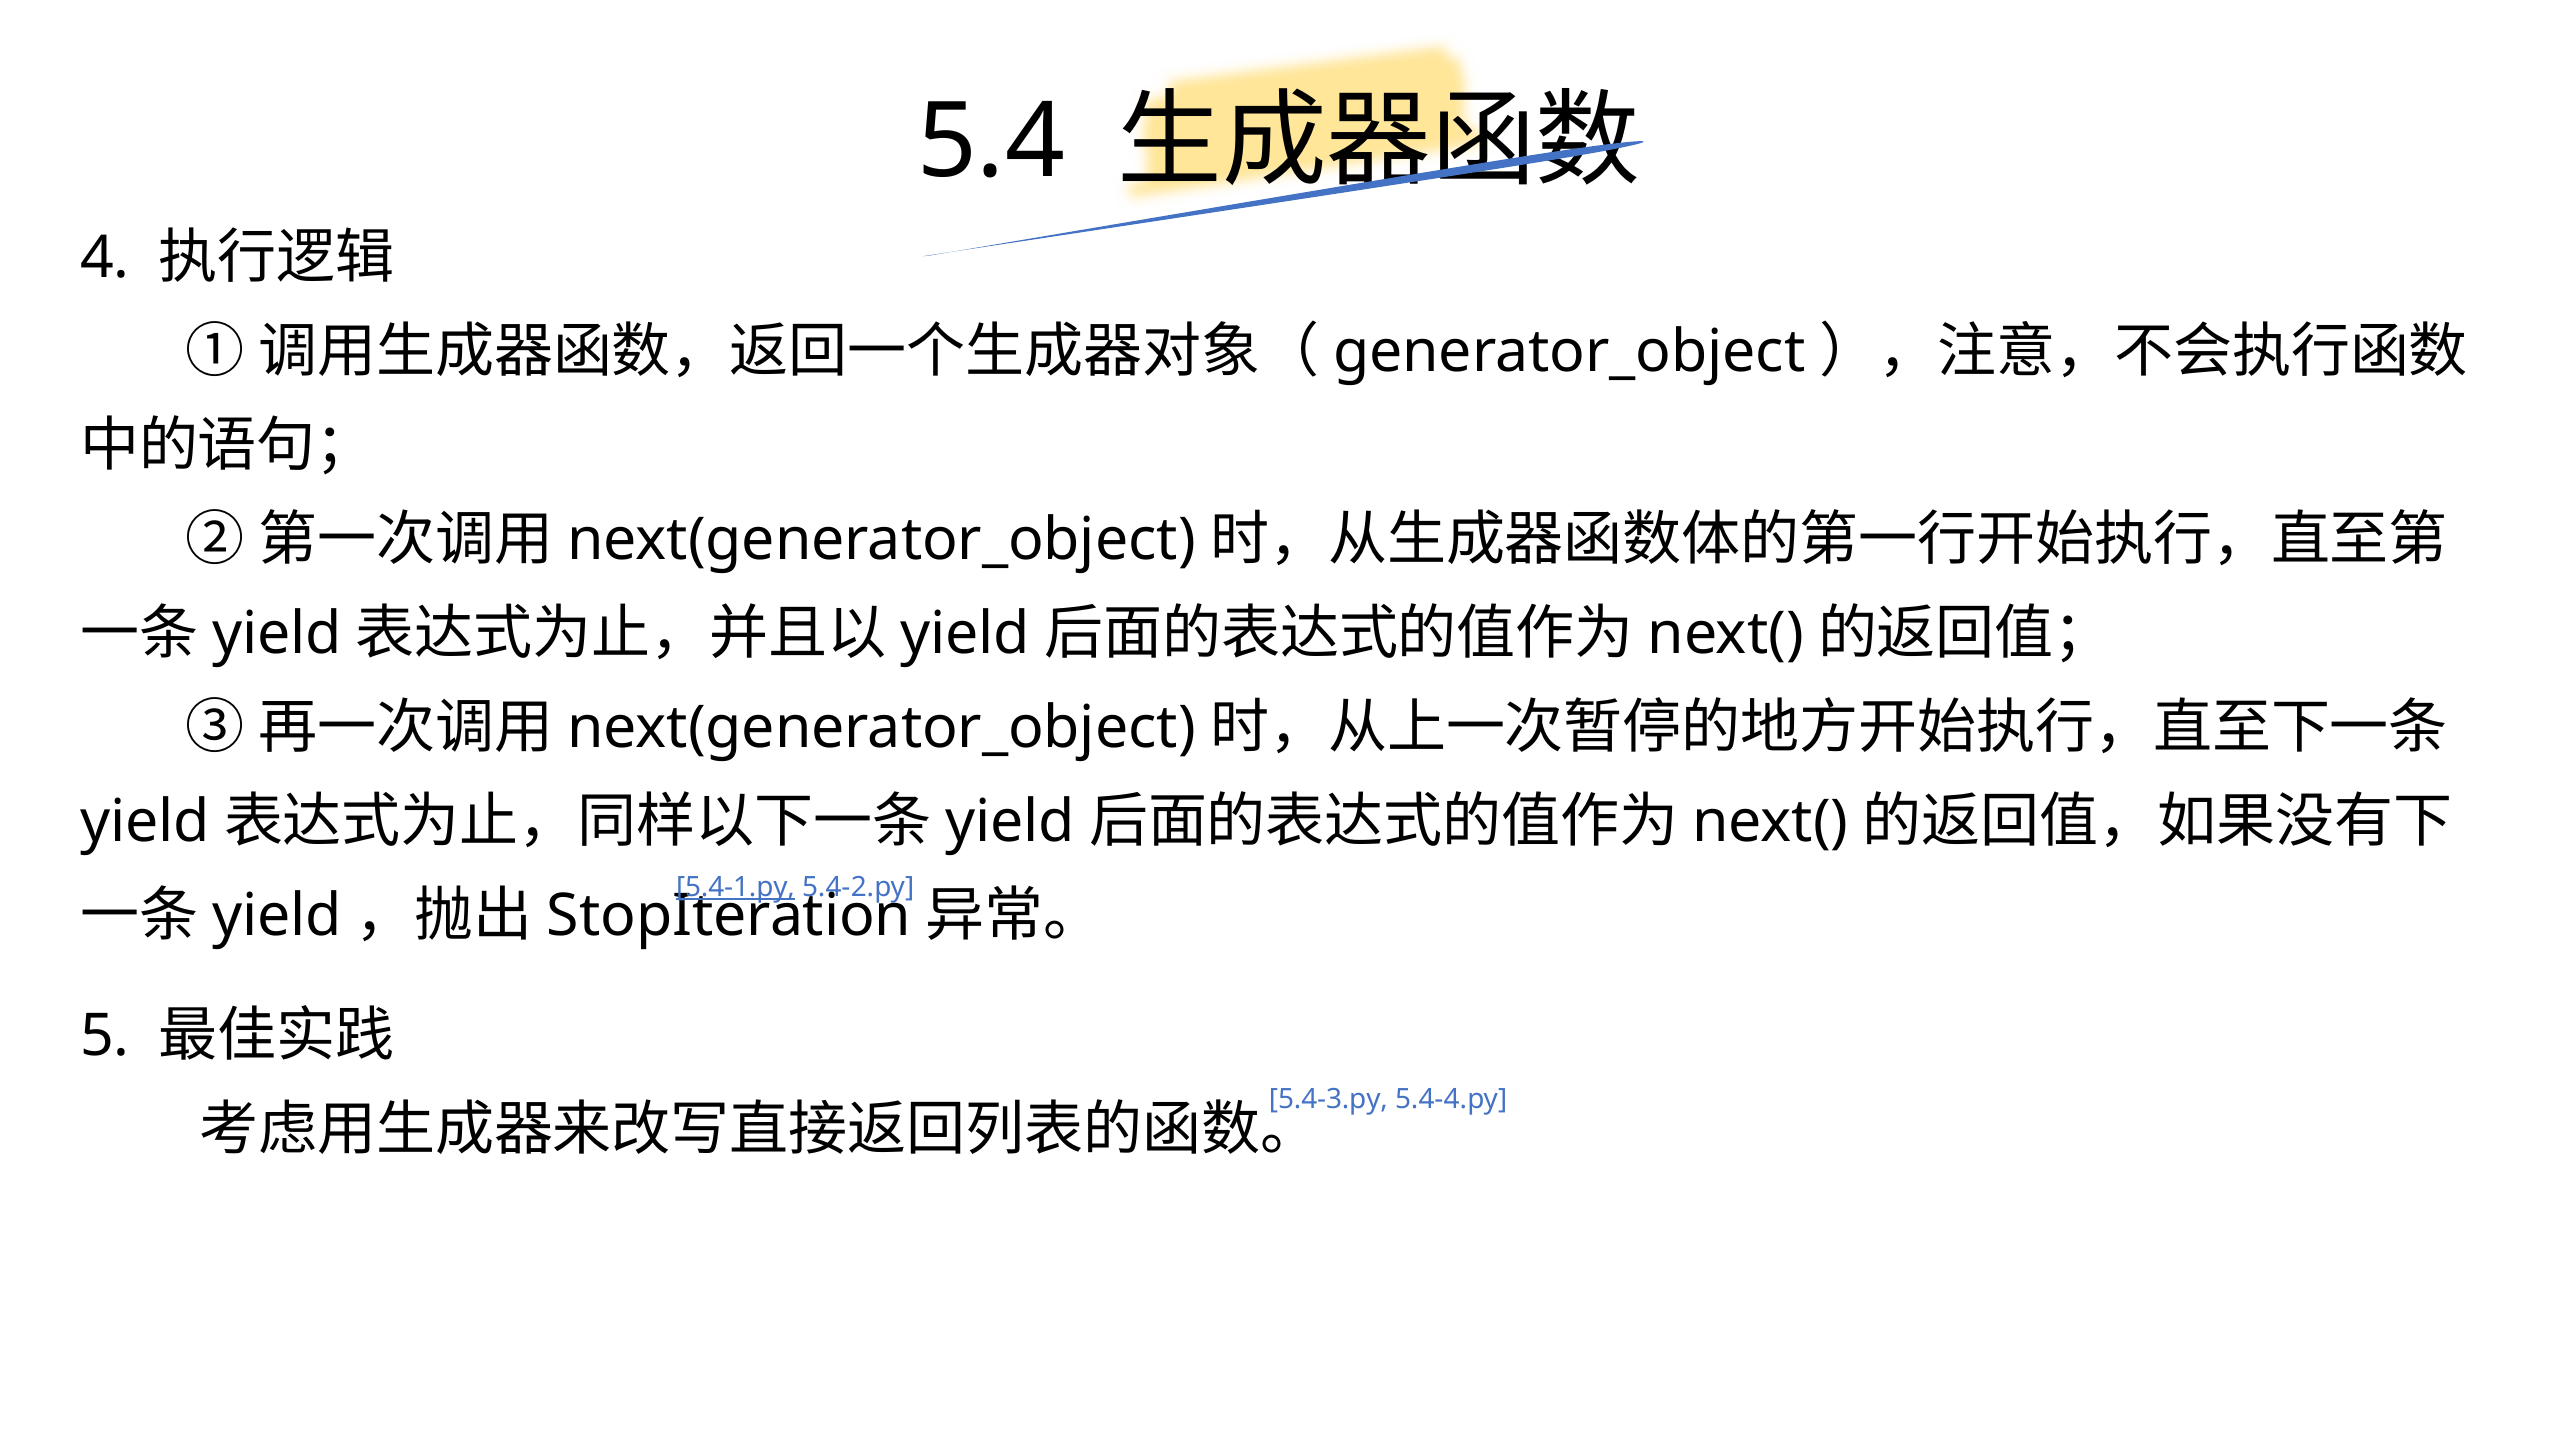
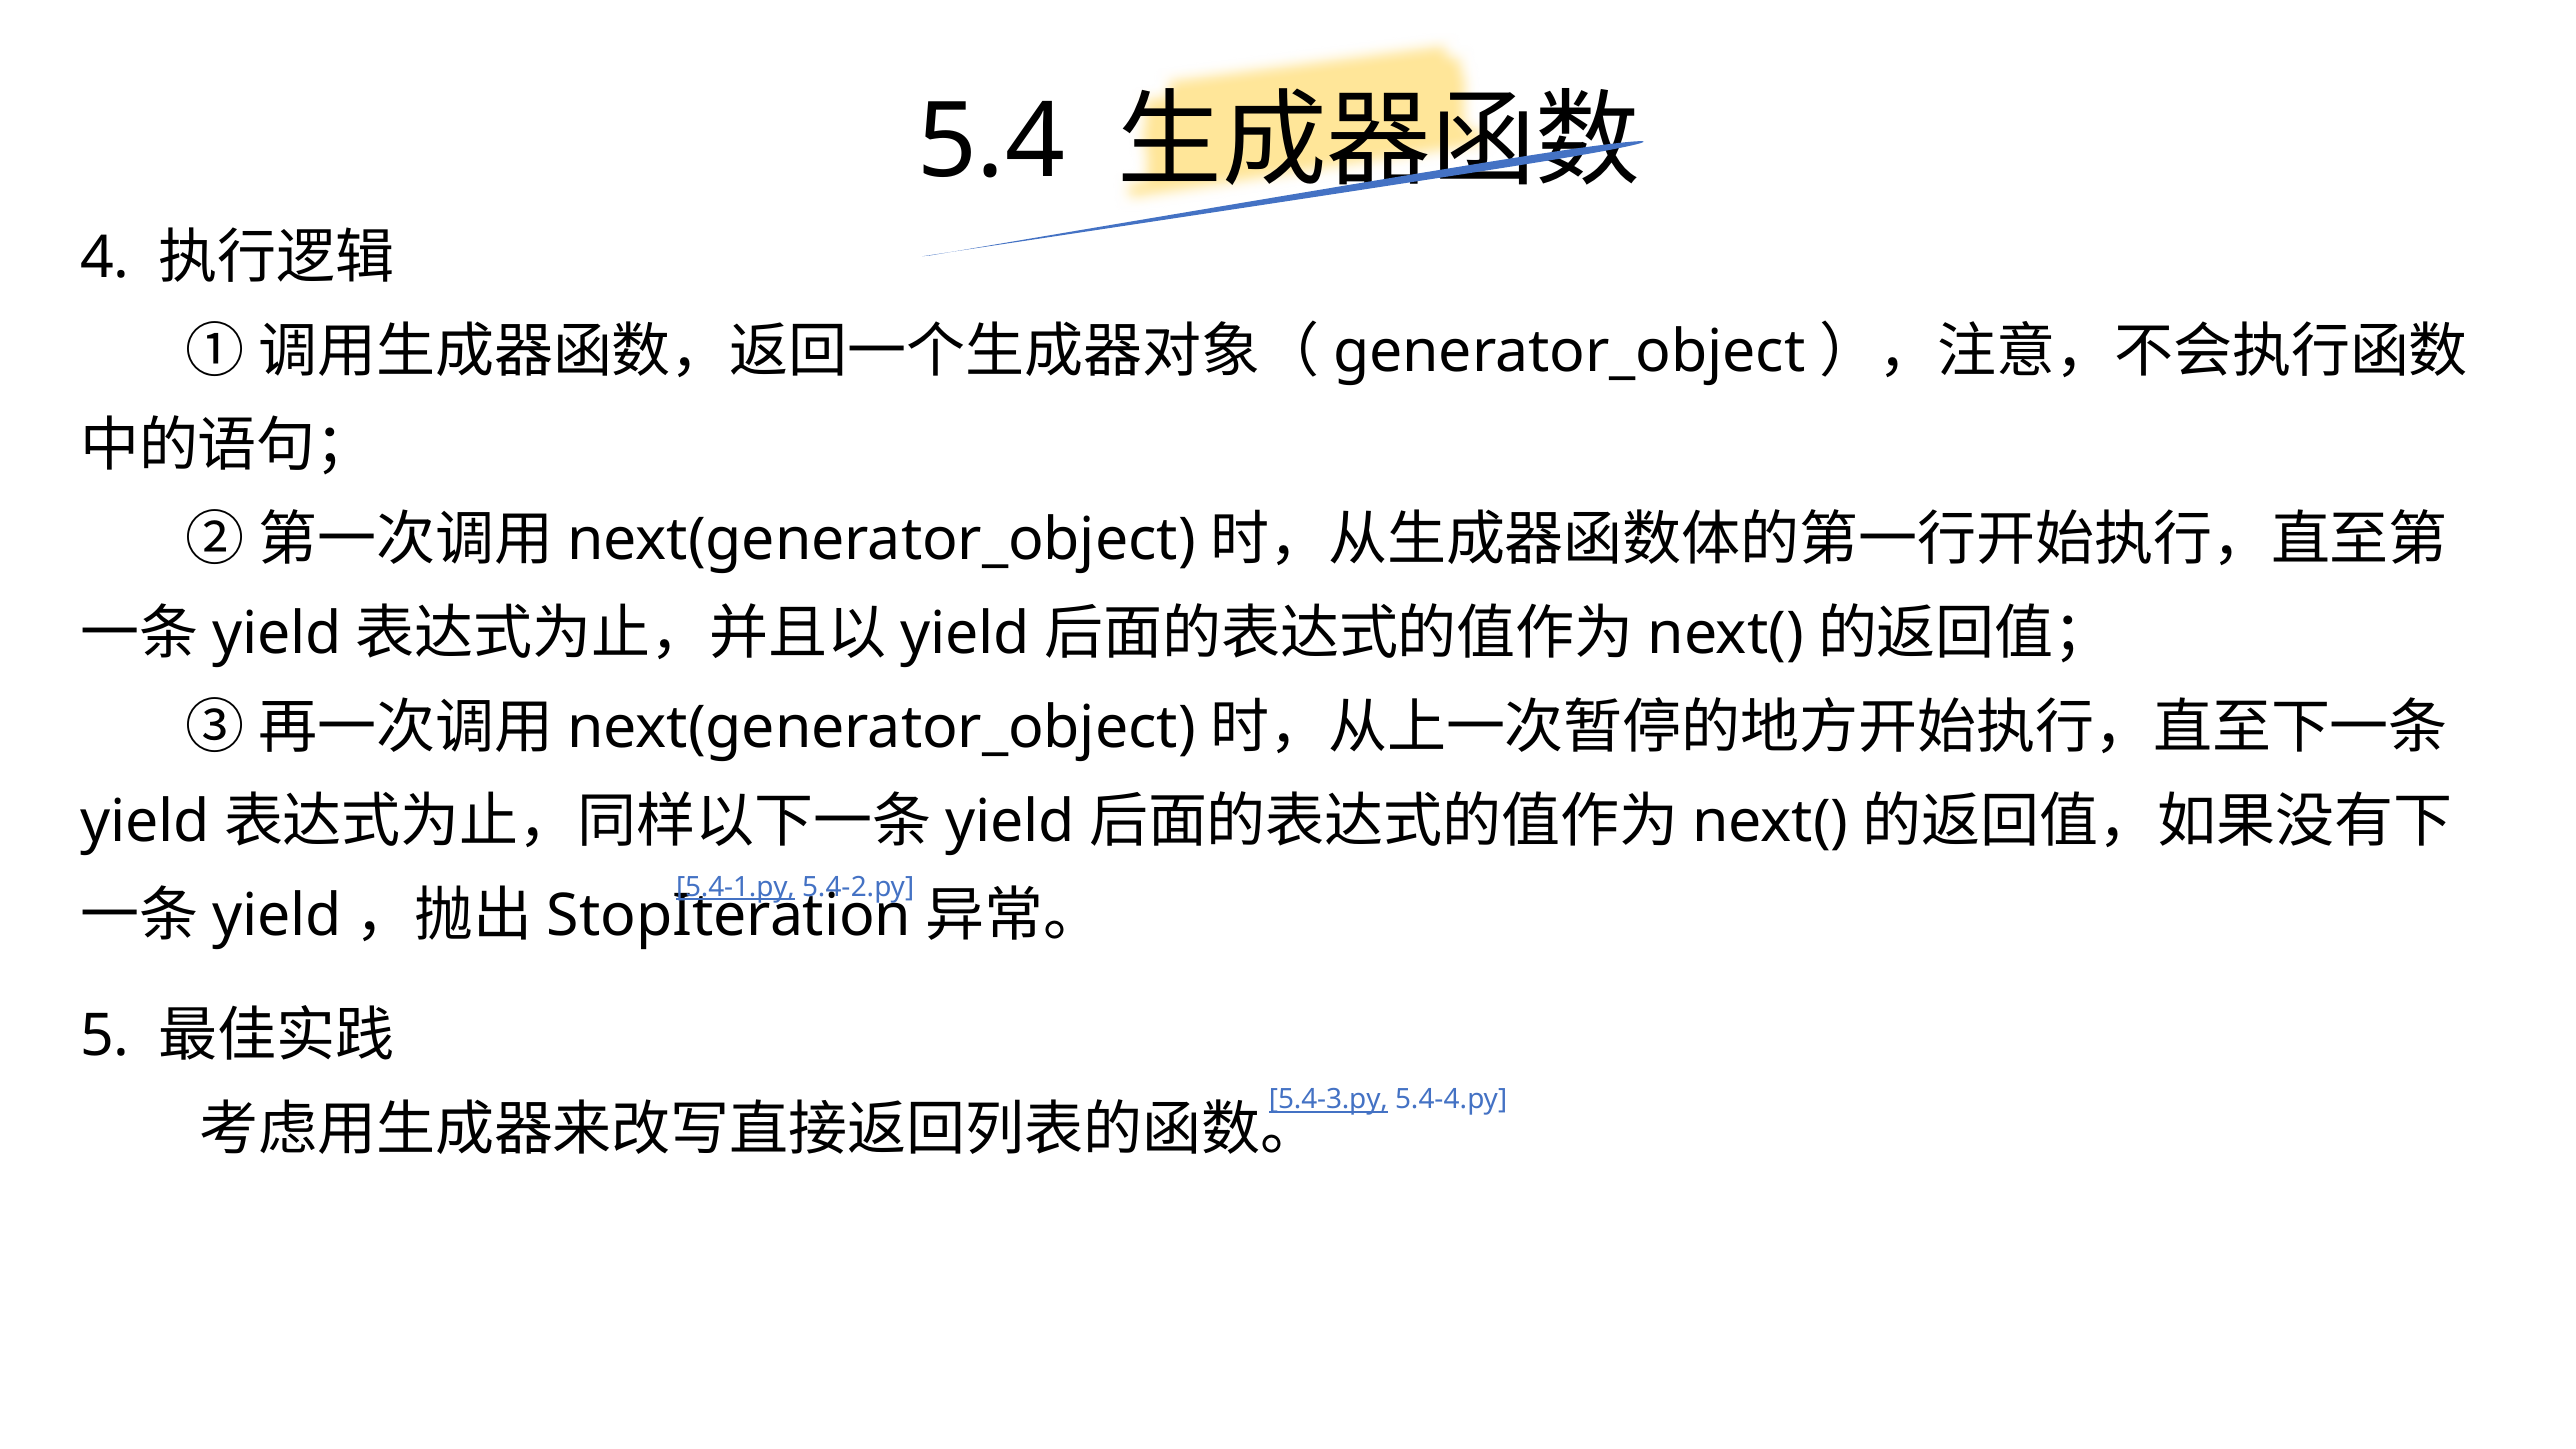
5.4-3.py underline: none -> present
